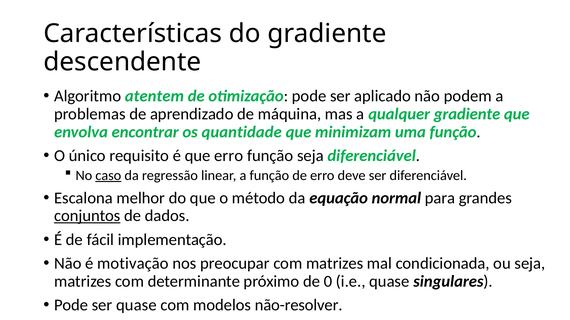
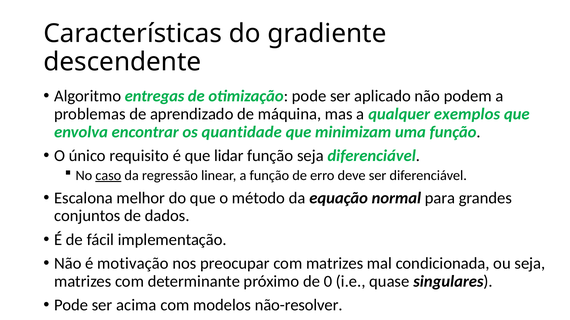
atentem: atentem -> entregas
qualquer gradiente: gradiente -> exemplos
que erro: erro -> lidar
conjuntos underline: present -> none
ser quase: quase -> acima
